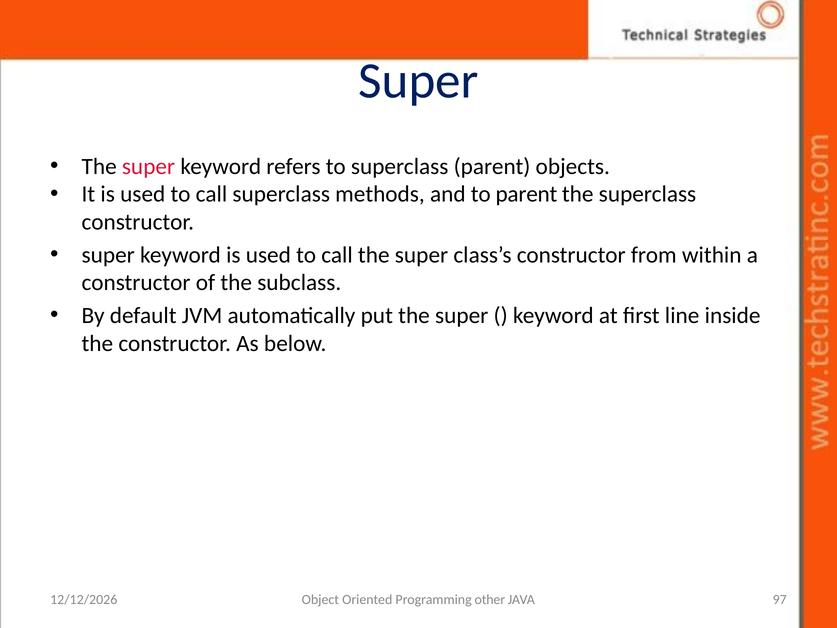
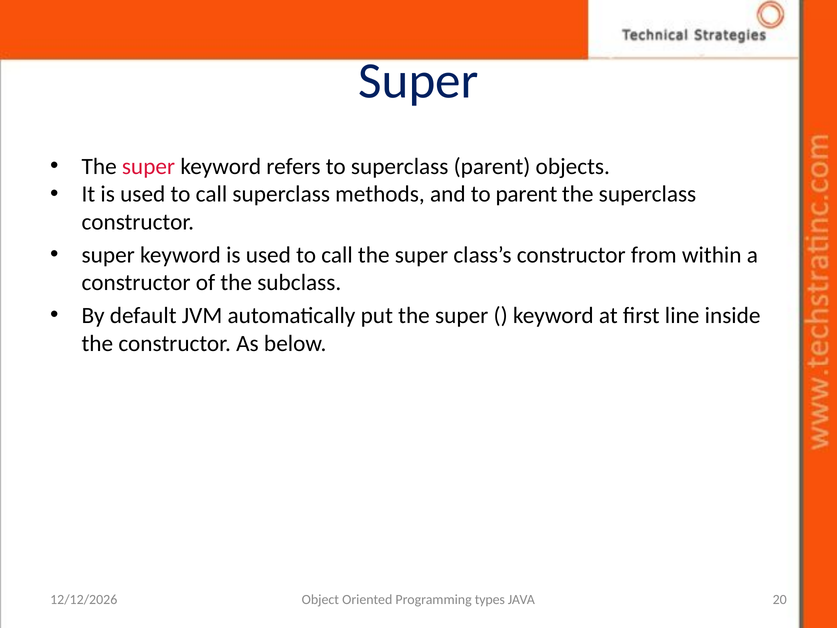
other: other -> types
97: 97 -> 20
